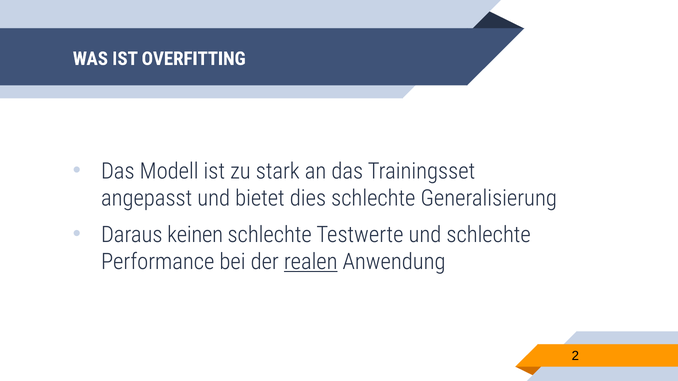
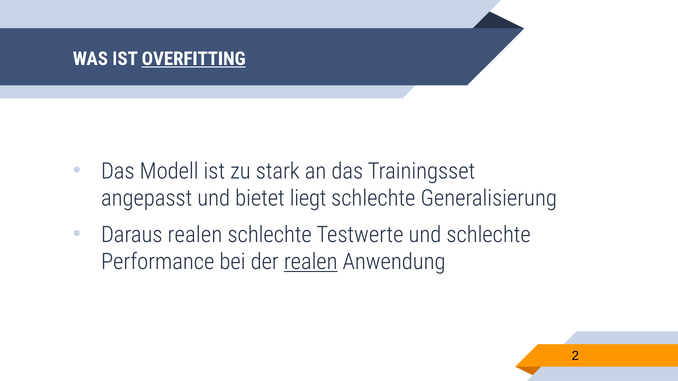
OVERFITTING underline: none -> present
dies: dies -> liegt
Daraus keinen: keinen -> realen
